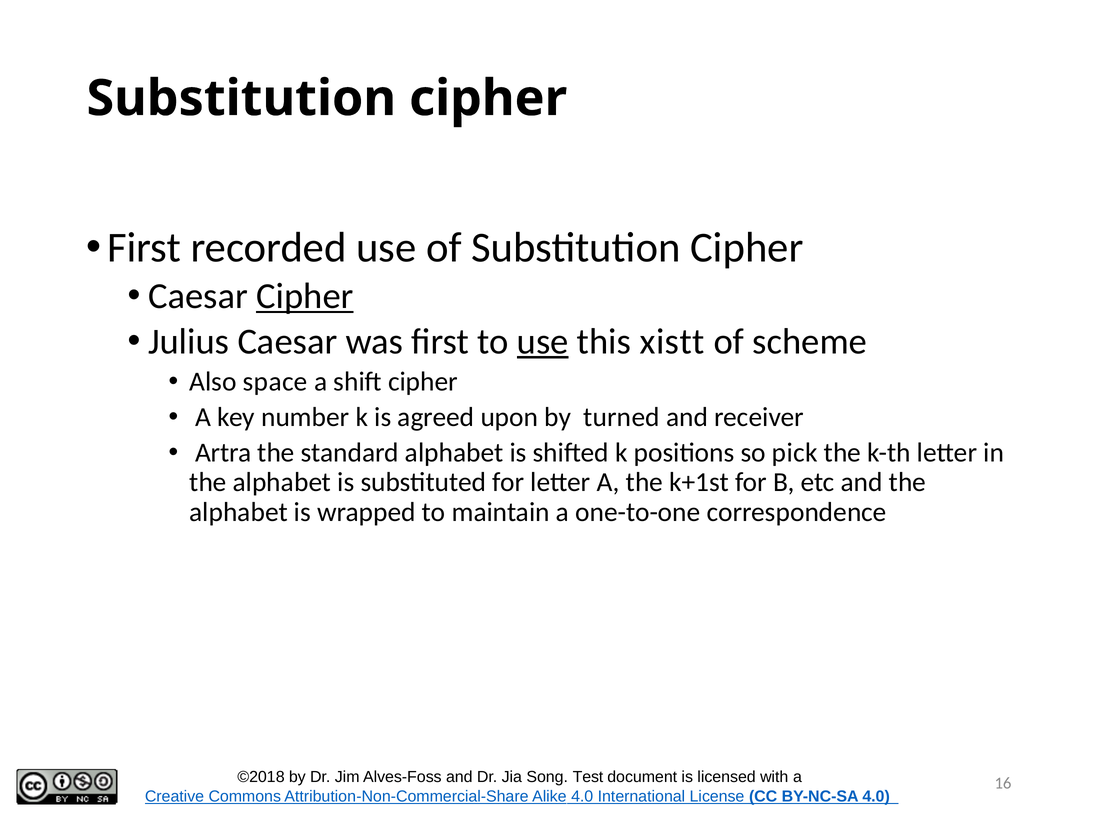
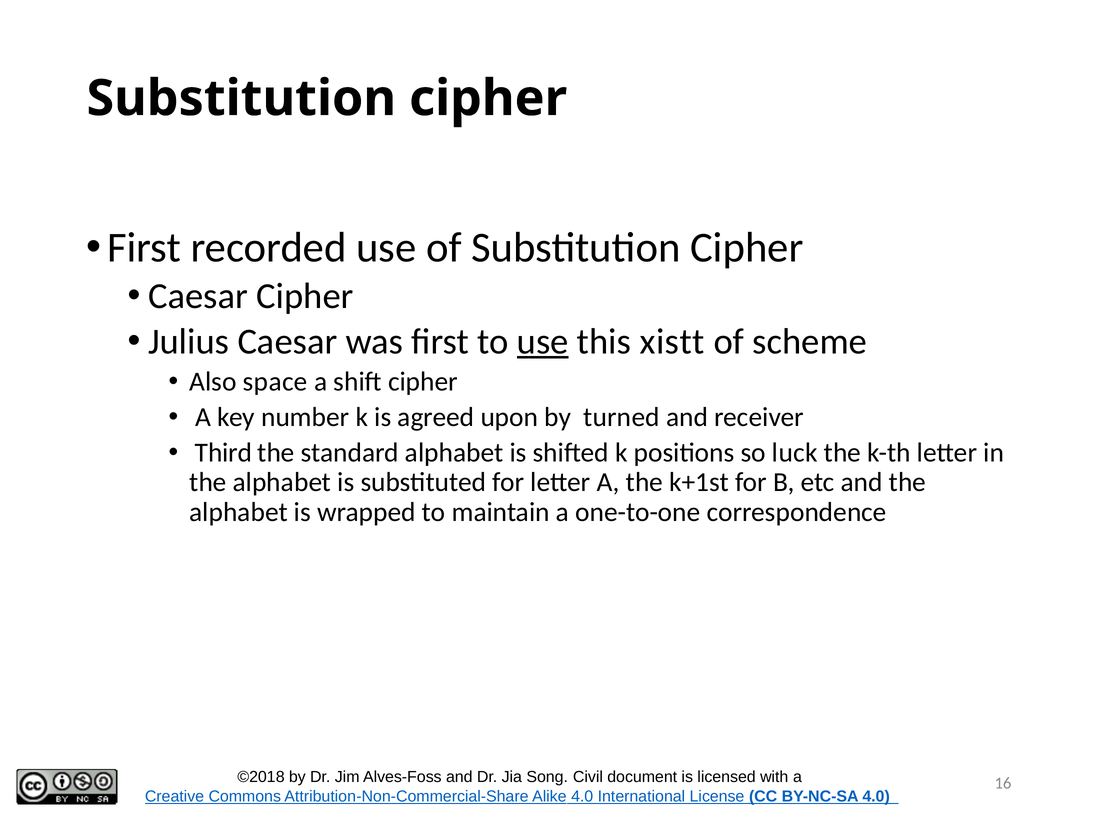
Cipher at (305, 296) underline: present -> none
Artra: Artra -> Third
pick: pick -> luck
Test: Test -> Civil
